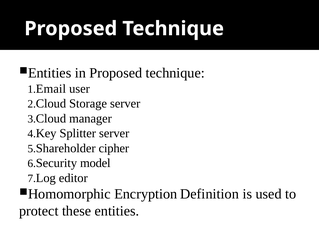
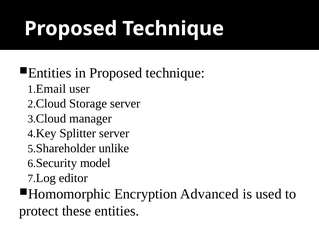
cipher: cipher -> unlike
Definition: Definition -> Advanced
